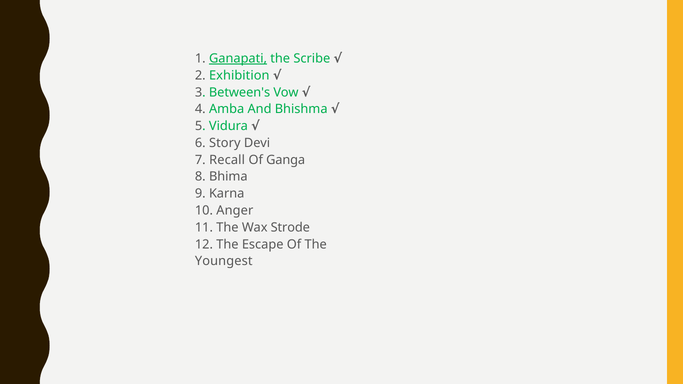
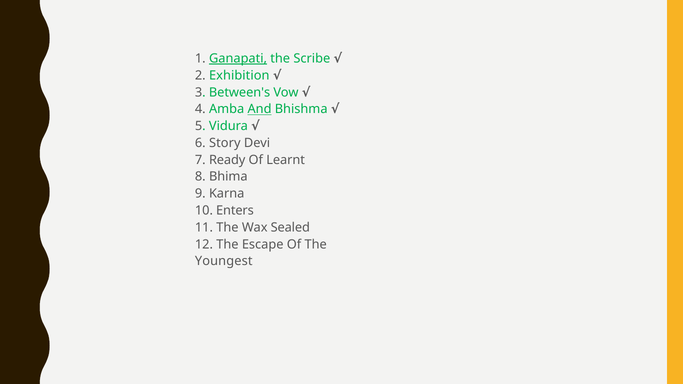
And underline: none -> present
Recall: Recall -> Ready
Ganga: Ganga -> Learnt
Anger: Anger -> Enters
Strode: Strode -> Sealed
